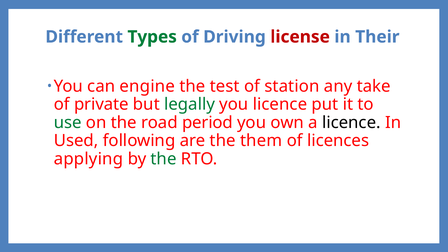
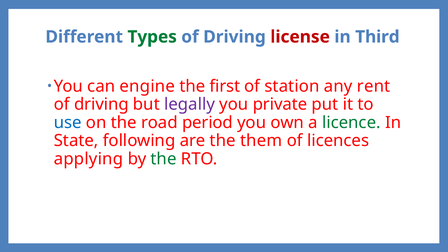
Their: Their -> Third
test: test -> first
take: take -> rent
private at (101, 104): private -> driving
legally colour: green -> purple
you licence: licence -> private
use colour: green -> blue
licence at (351, 123) colour: black -> green
Used: Used -> State
